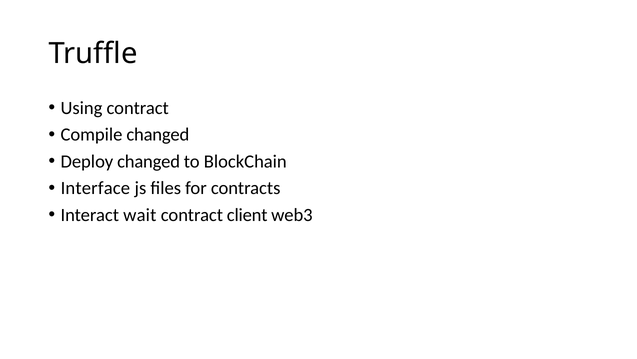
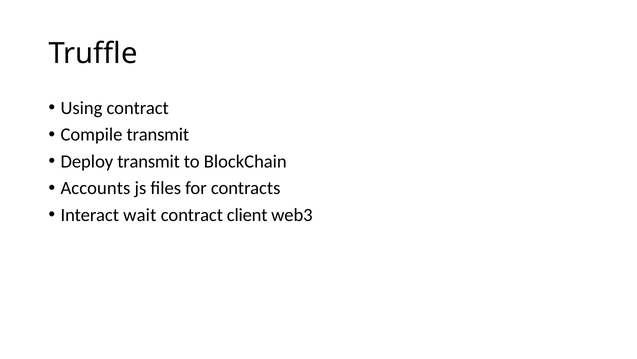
Compile changed: changed -> transmit
Deploy changed: changed -> transmit
Interface: Interface -> Accounts
